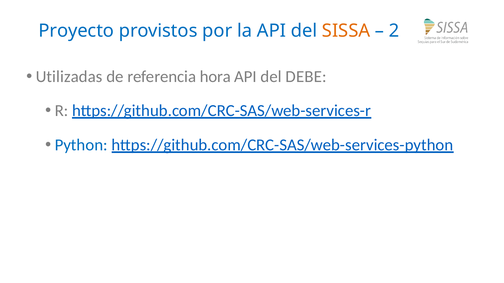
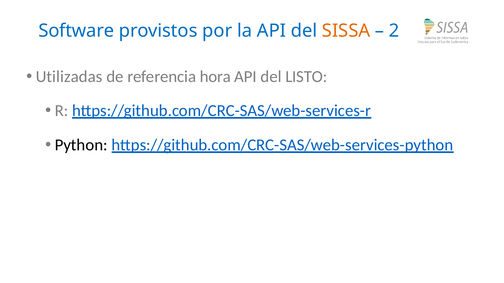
Proyecto: Proyecto -> Software
DEBE: DEBE -> LISTO
Python colour: blue -> black
